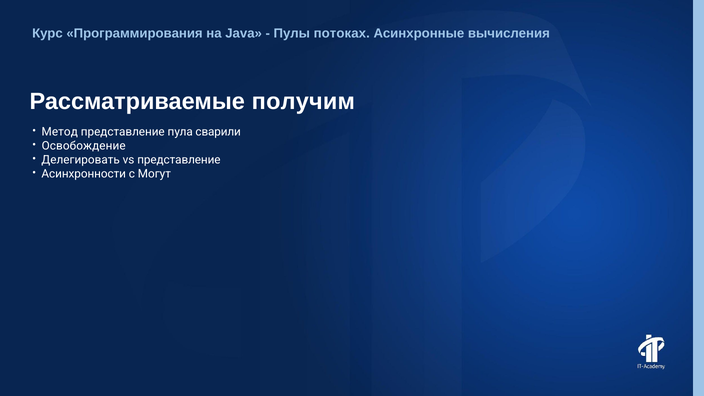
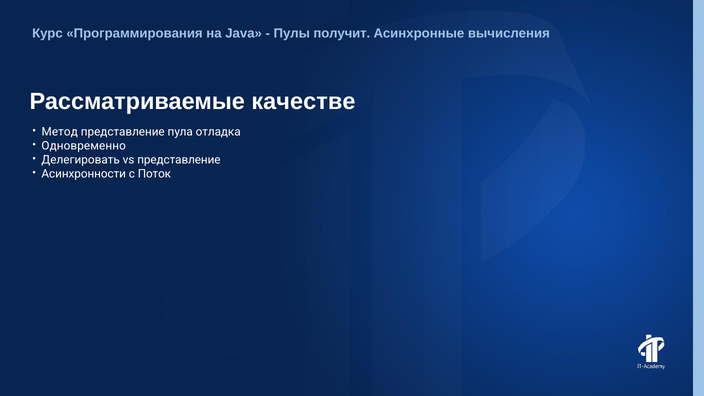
потоках: потоках -> получит
получим: получим -> качестве
сварили: сварили -> отладка
Освобождение: Освобождение -> Одновременно
Могут: Могут -> Поток
